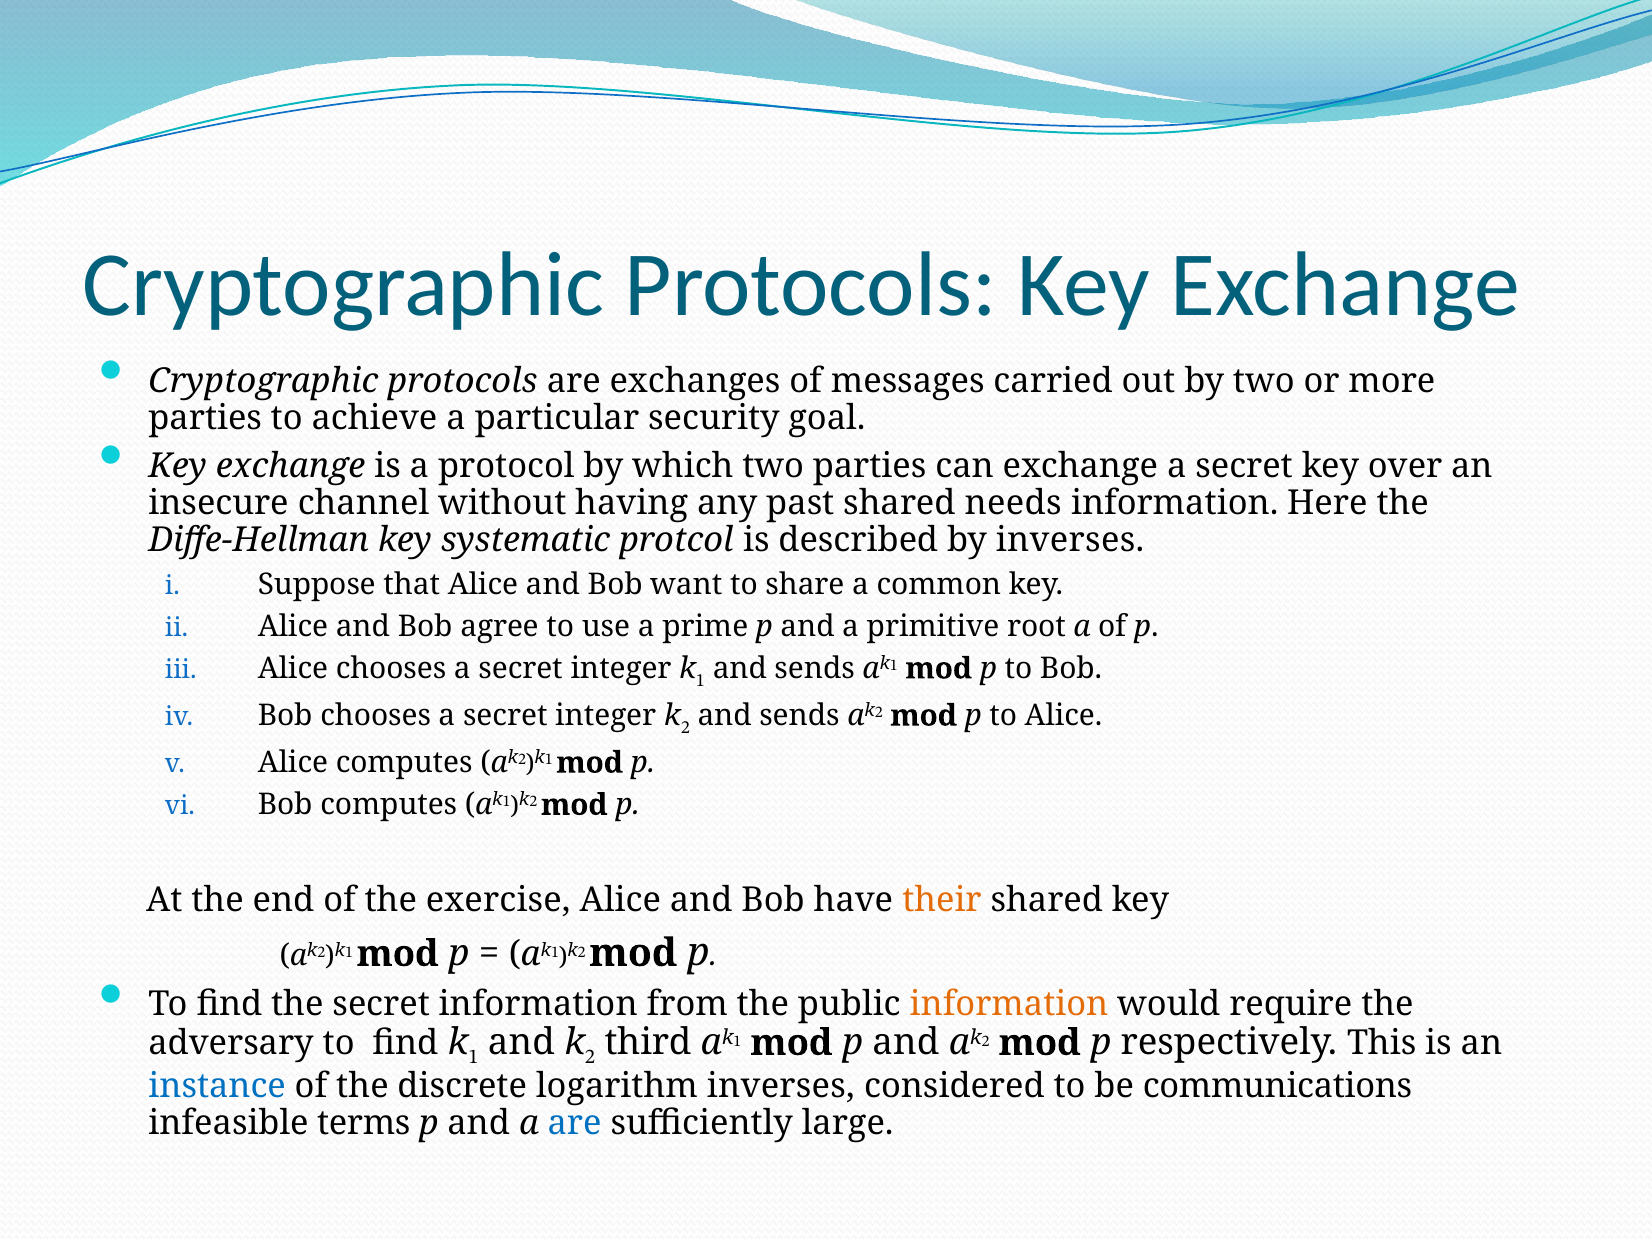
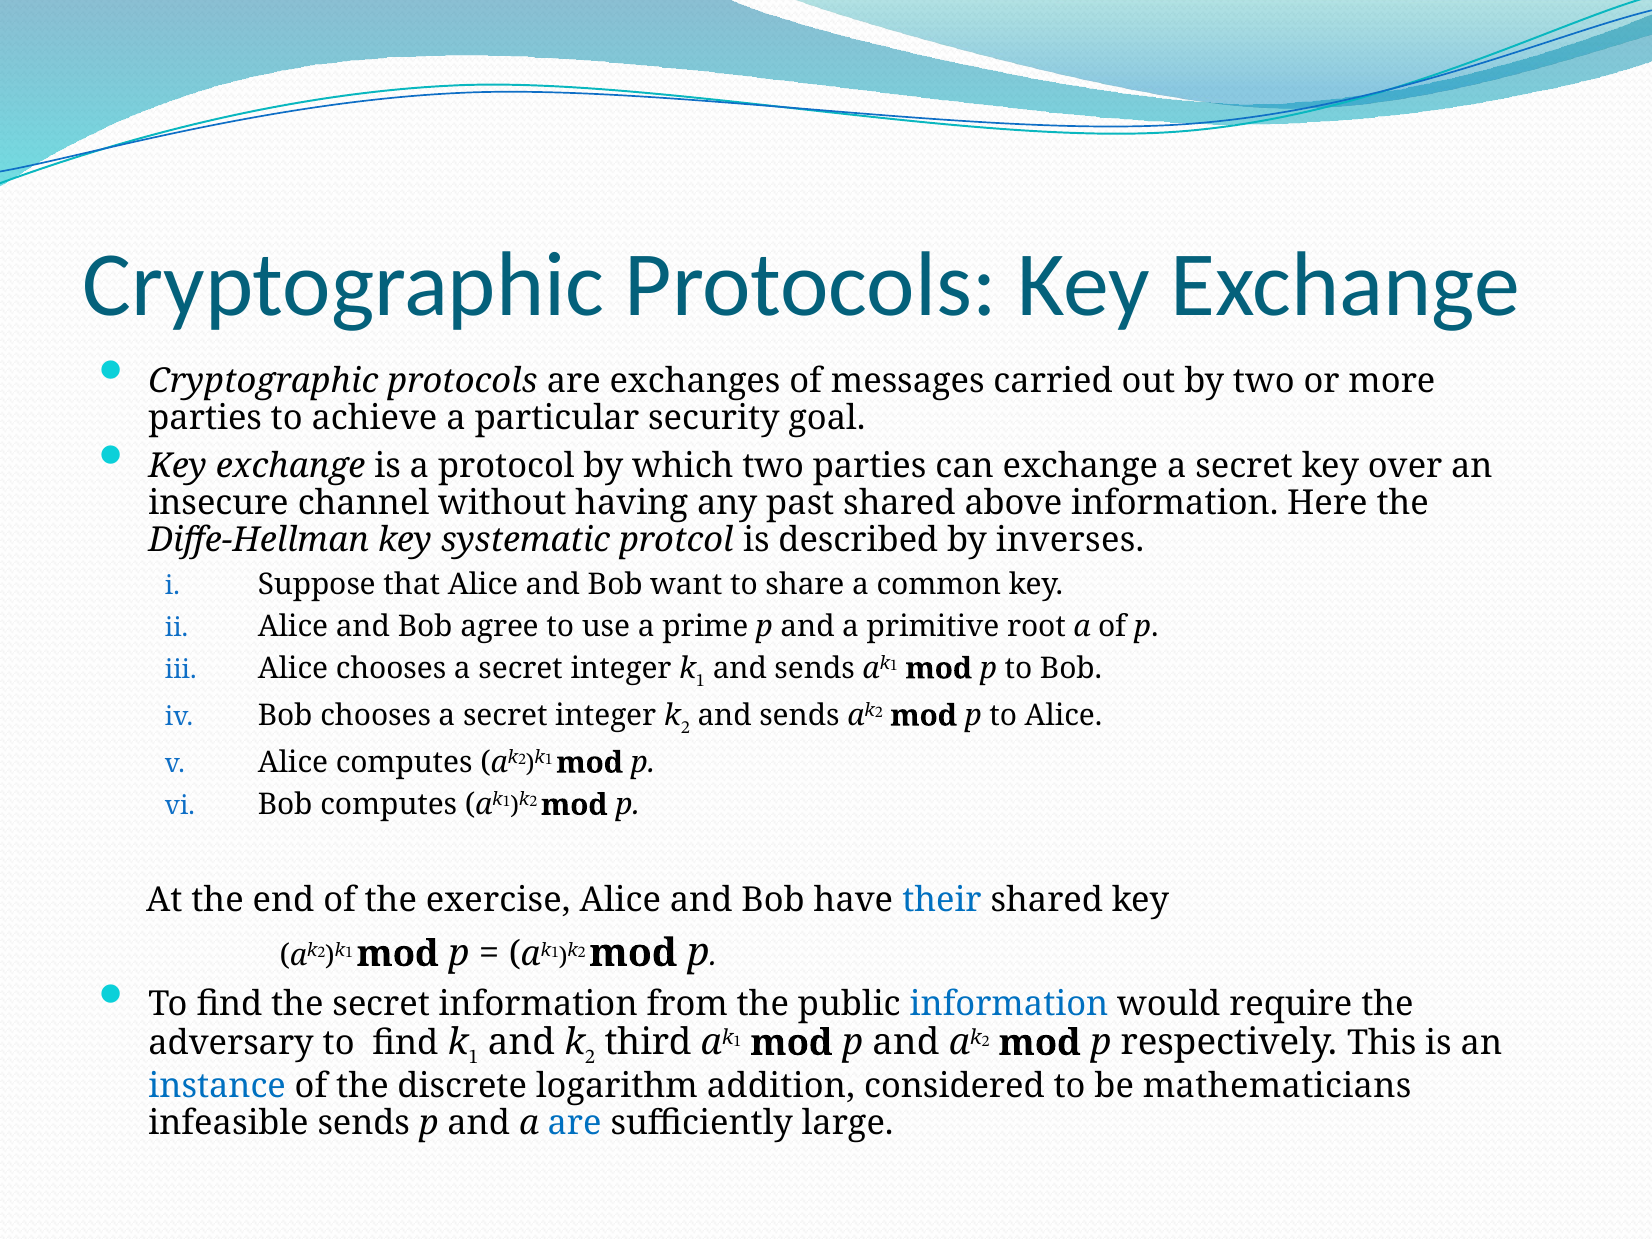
needs: needs -> above
their colour: orange -> blue
information at (1009, 1004) colour: orange -> blue
inverses at (781, 1086): inverses -> addition
communications: communications -> mathematicians
infeasible terms: terms -> sends
